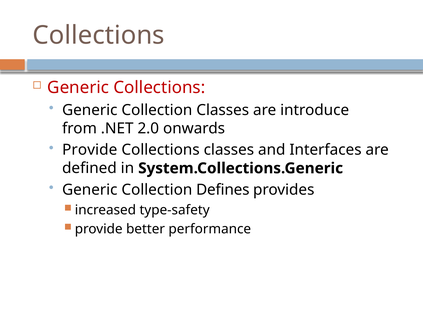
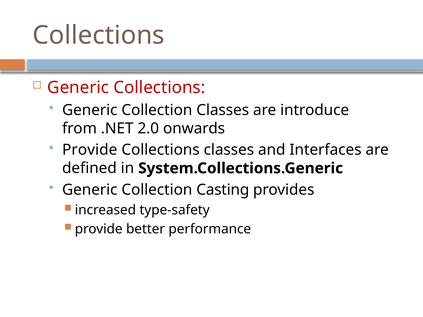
Defines: Defines -> Casting
